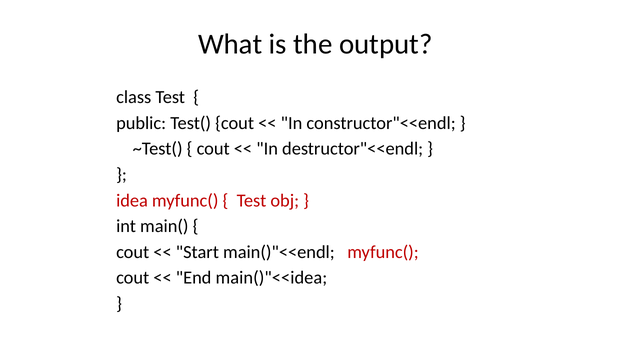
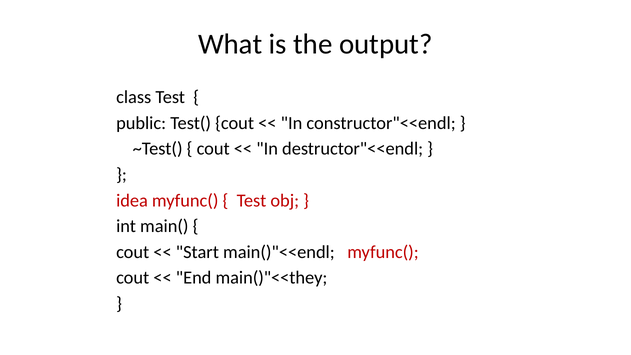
main()"<<idea: main()"<<idea -> main()"<<they
